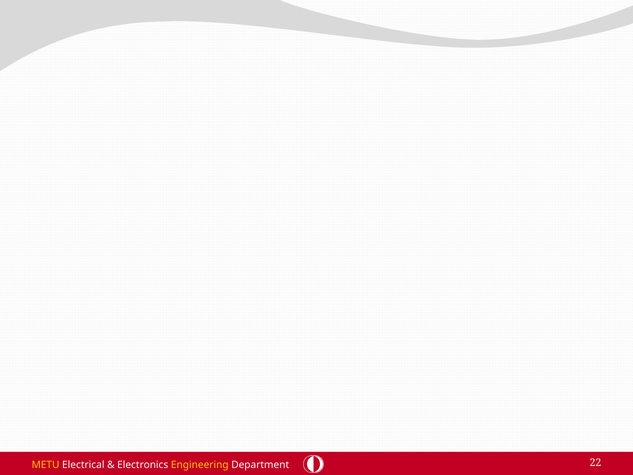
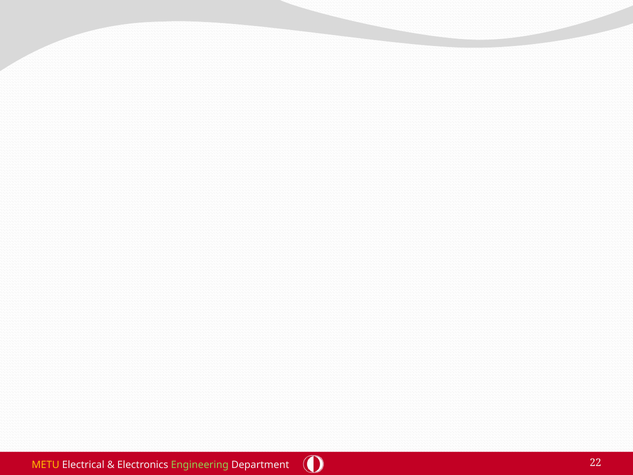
Engineering colour: yellow -> light green
